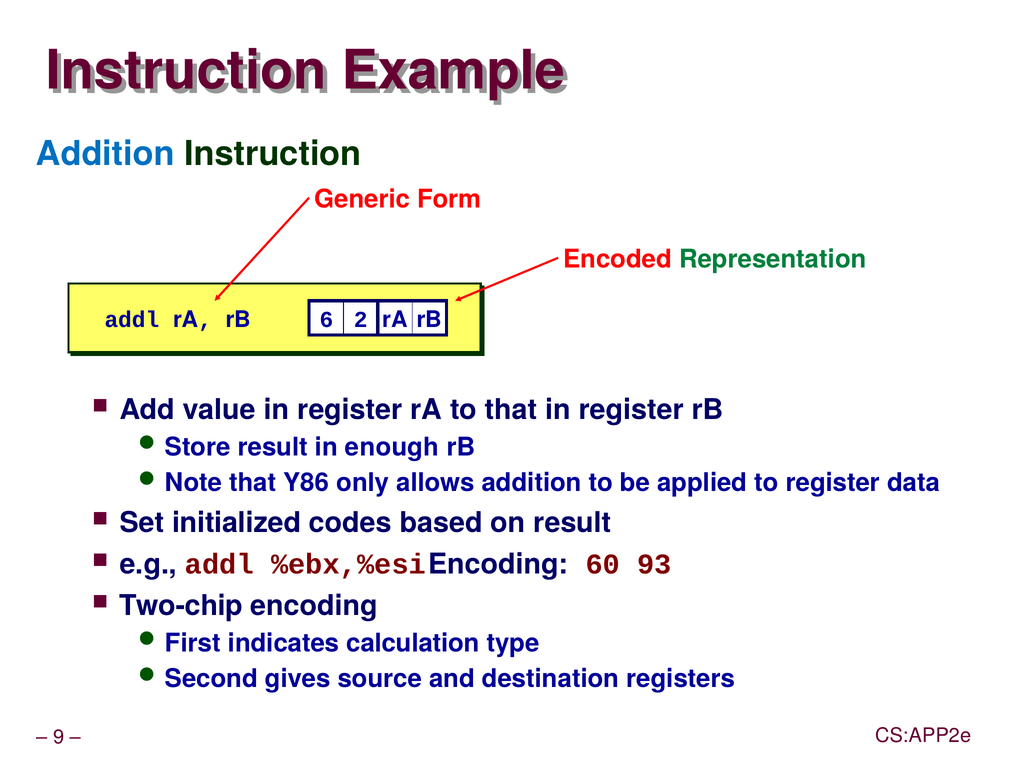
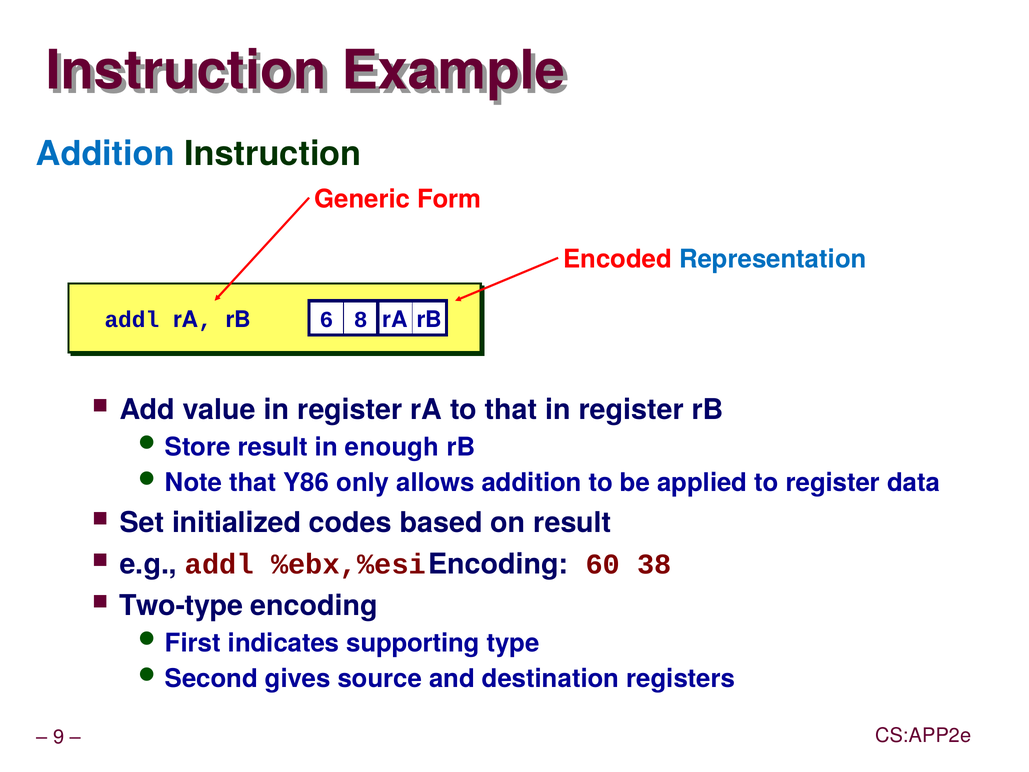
Representation colour: green -> blue
2: 2 -> 8
93: 93 -> 38
Two-chip: Two-chip -> Two-type
calculation: calculation -> supporting
